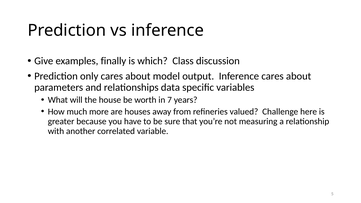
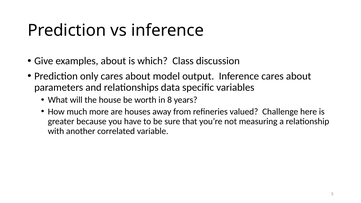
examples finally: finally -> about
7: 7 -> 8
